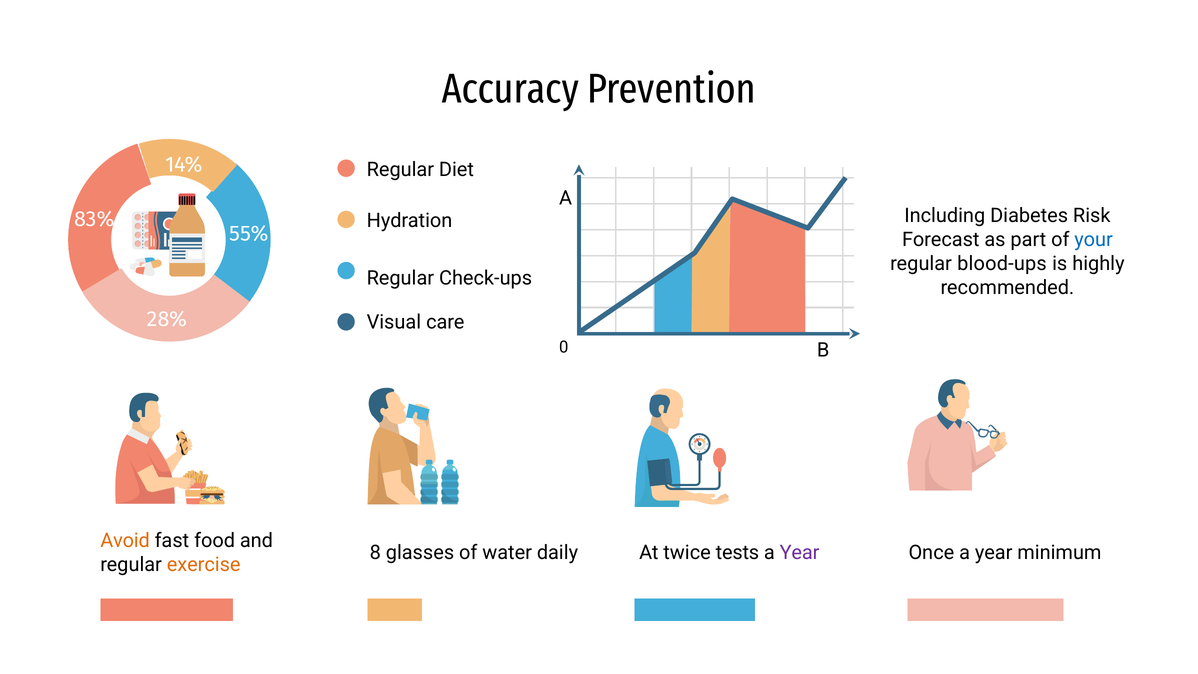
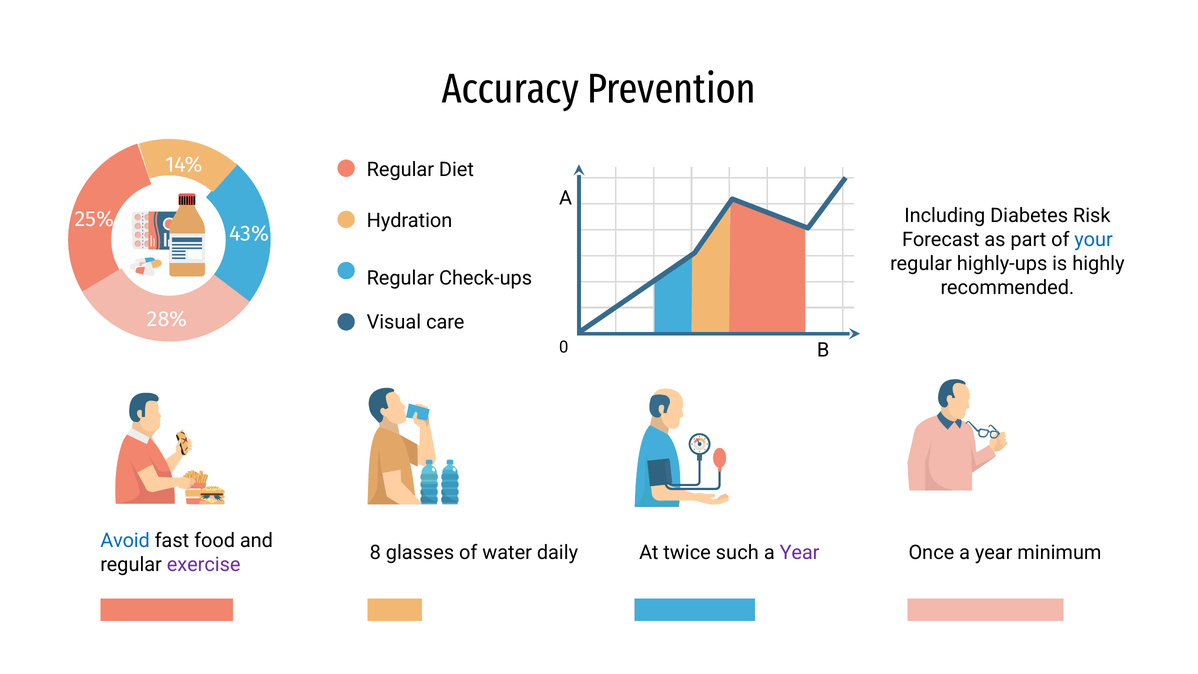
83%: 83% -> 25%
55%: 55% -> 43%
blood-ups: blood-ups -> highly-ups
Avoid colour: orange -> blue
tests: tests -> such
exercise colour: orange -> purple
